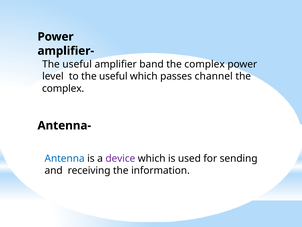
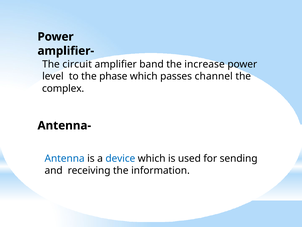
useful at (77, 64): useful -> circuit
complex at (205, 64): complex -> increase
to the useful: useful -> phase
device colour: purple -> blue
